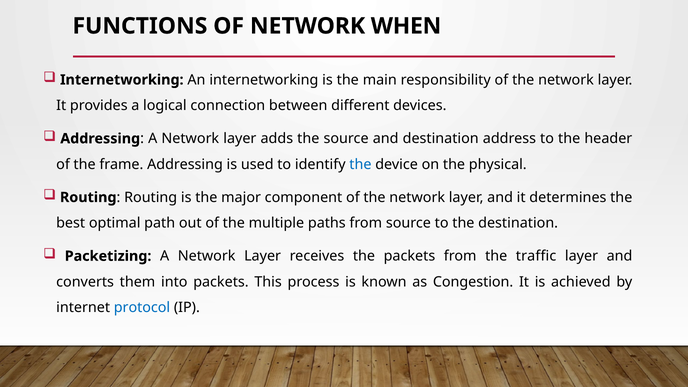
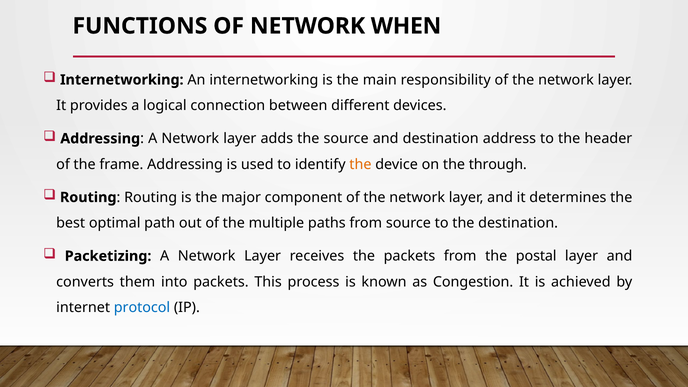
the at (360, 164) colour: blue -> orange
physical: physical -> through
traffic: traffic -> postal
